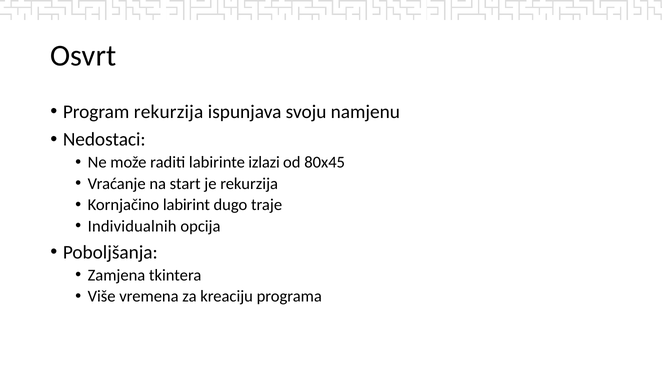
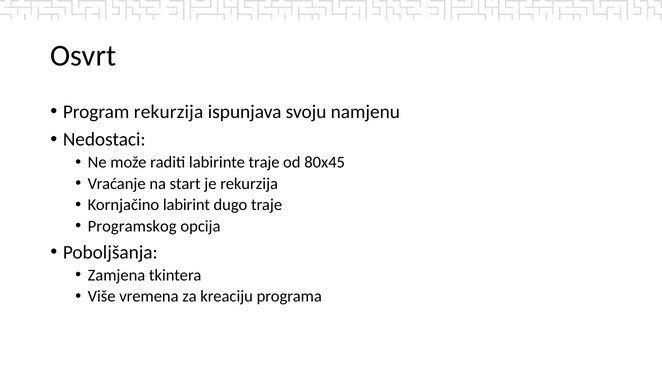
labirinte izlazi: izlazi -> traje
Individualnih: Individualnih -> Programskog
